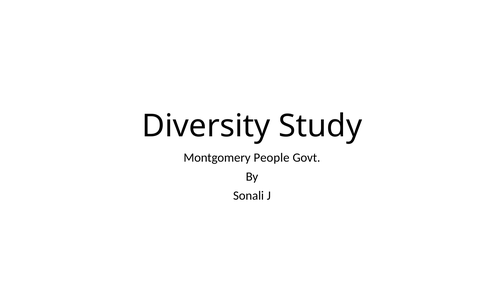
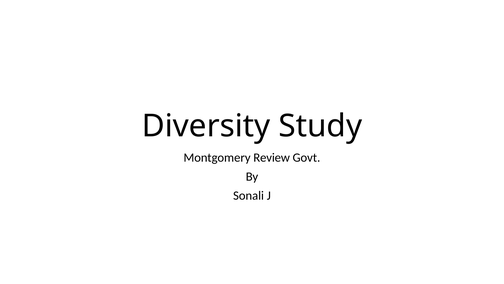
People: People -> Review
